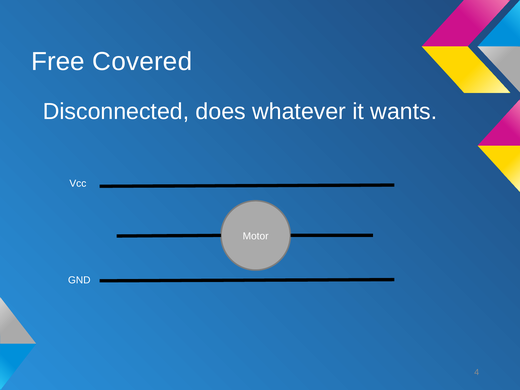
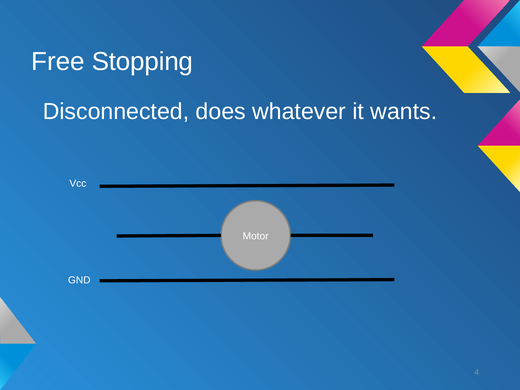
Covered: Covered -> Stopping
